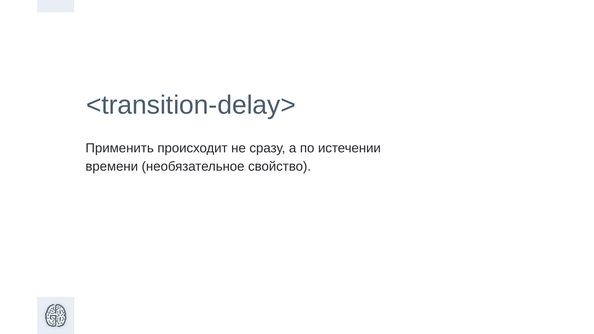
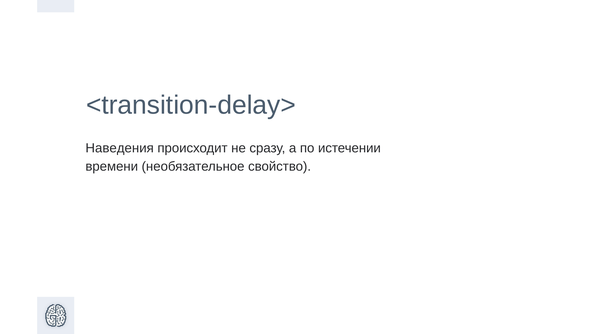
Применить: Применить -> Наведения
